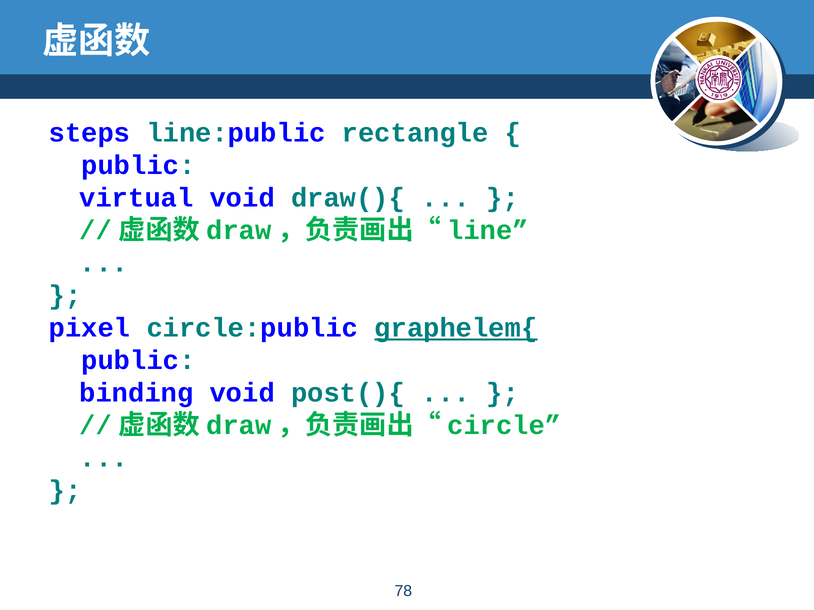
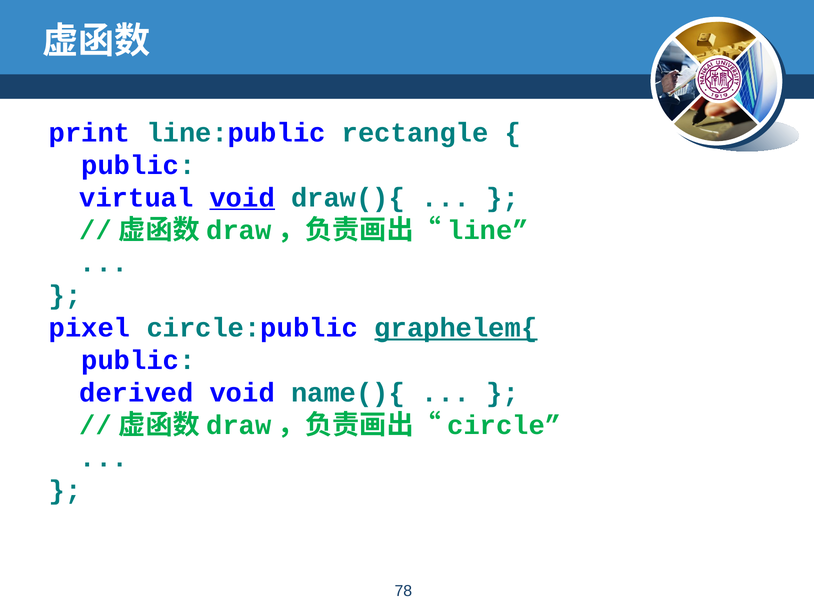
steps: steps -> print
void at (242, 198) underline: none -> present
binding: binding -> derived
post(){: post(){ -> name(){
